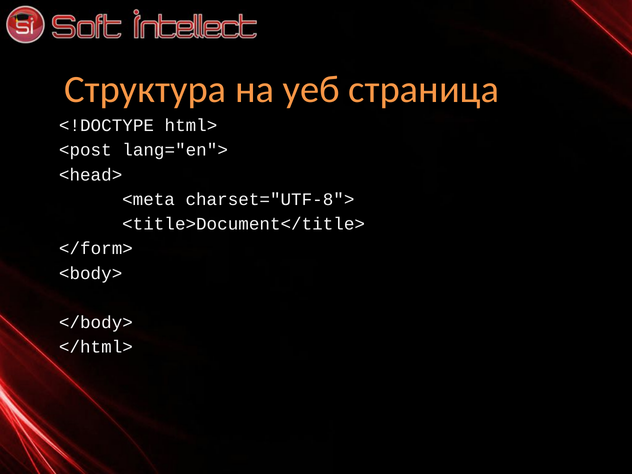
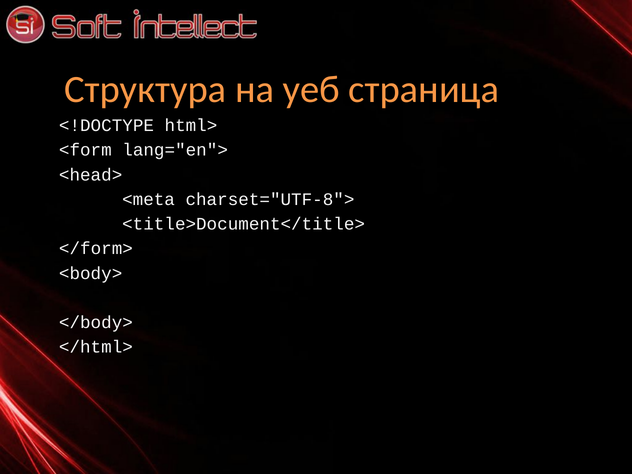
<post: <post -> <form
